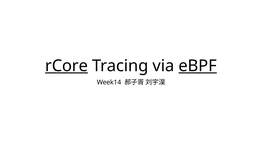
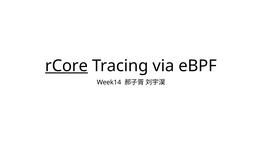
eBPF underline: present -> none
